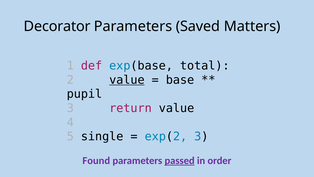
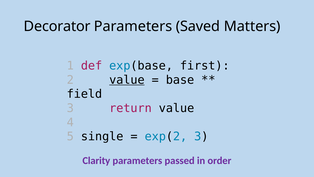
total: total -> first
pupil: pupil -> field
Found: Found -> Clarity
passed underline: present -> none
